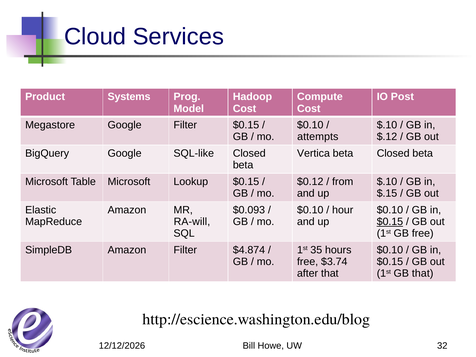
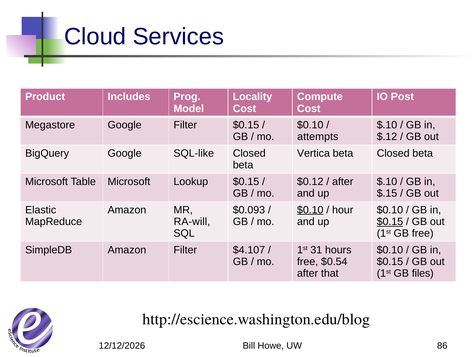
Systems: Systems -> Includes
Hadoop: Hadoop -> Locality
from at (343, 182): from -> after
$0.10 at (310, 210) underline: none -> present
$4.874: $4.874 -> $4.107
35: 35 -> 31
$3.74: $3.74 -> $0.54
GB that: that -> files
32: 32 -> 86
